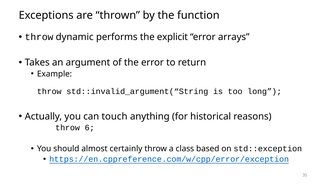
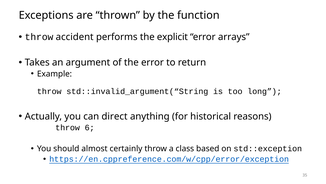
dynamic: dynamic -> accident
touch: touch -> direct
